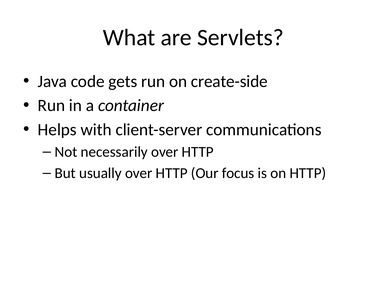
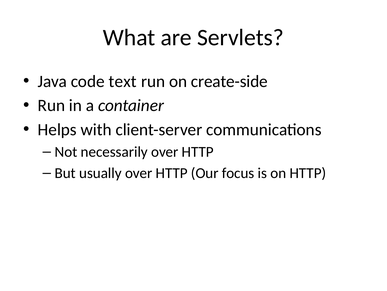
gets: gets -> text
